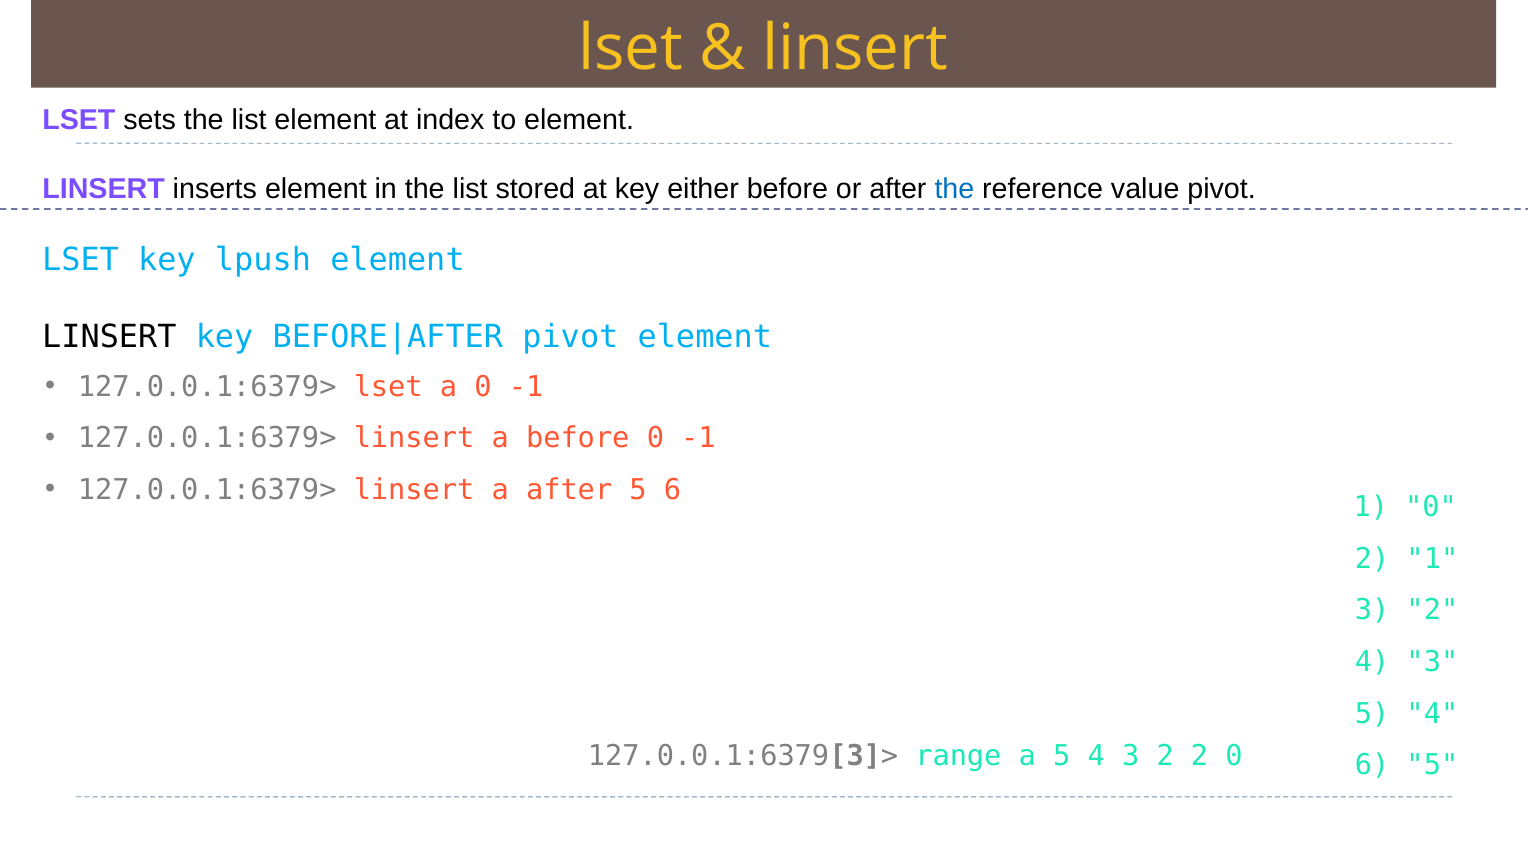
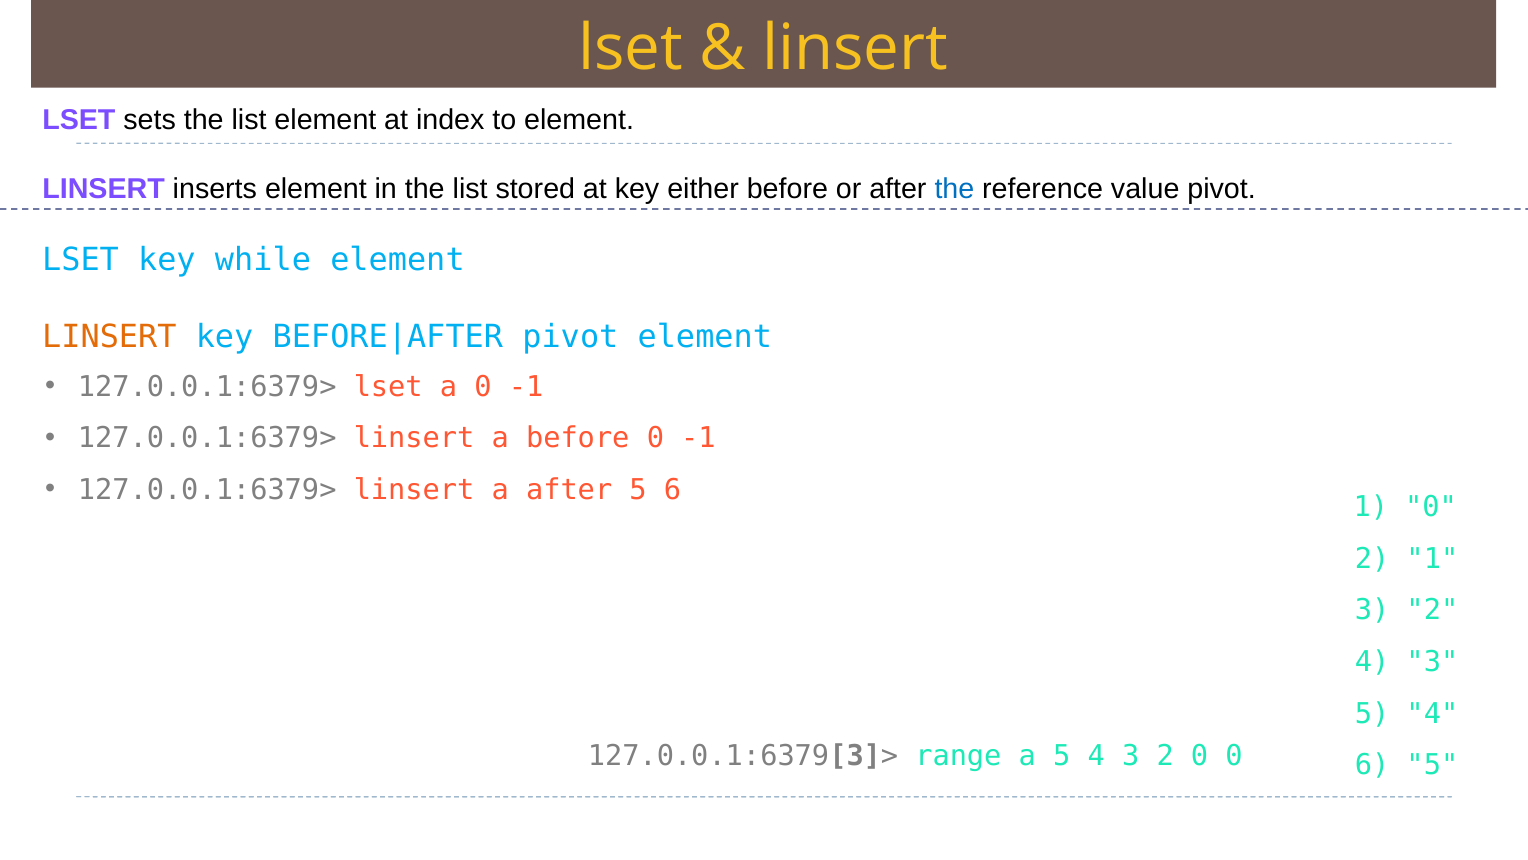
lpush: lpush -> while
LINSERT at (109, 336) colour: black -> orange
2 2: 2 -> 0
